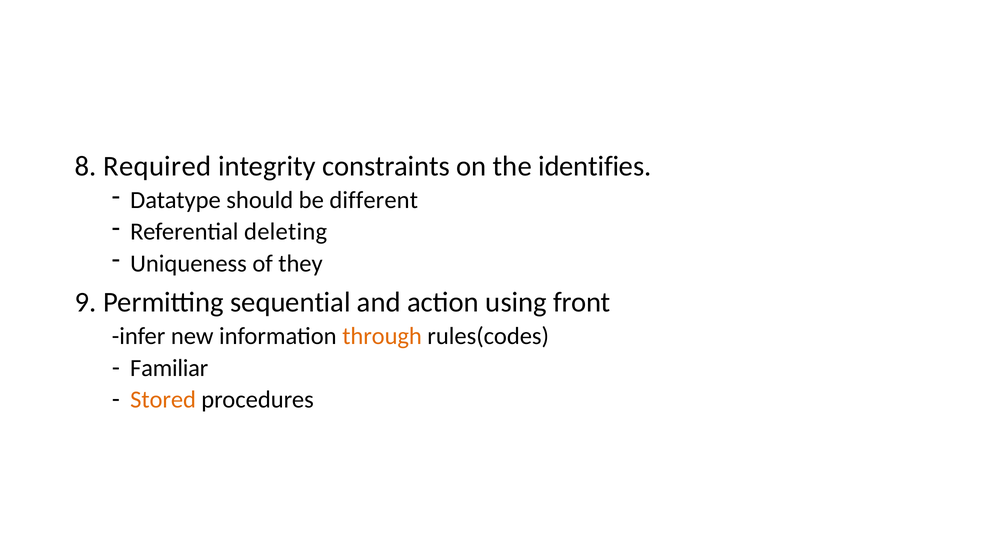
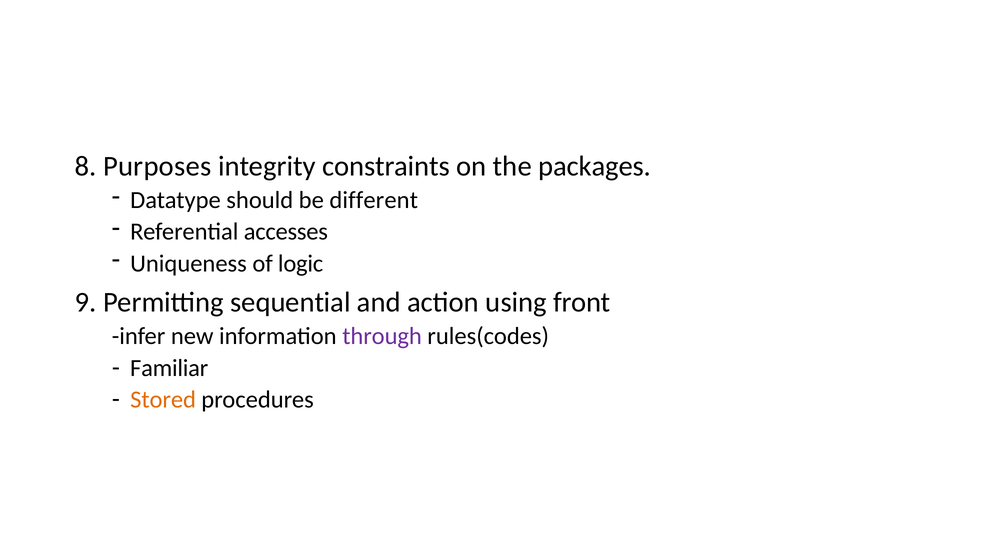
Required: Required -> Purposes
identifies: identifies -> packages
deleting: deleting -> accesses
they: they -> logic
through colour: orange -> purple
